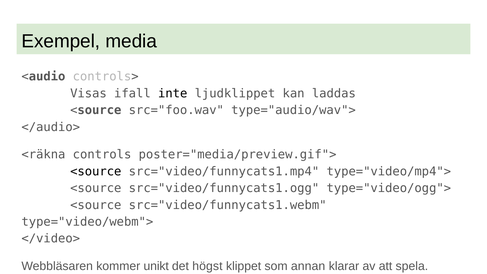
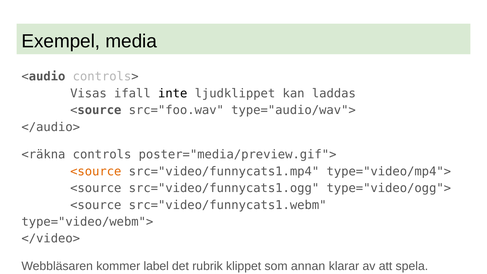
<source at (96, 171) colour: black -> orange
unikt: unikt -> label
högst: högst -> rubrik
